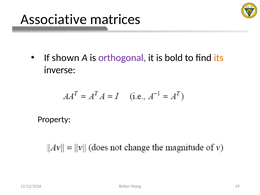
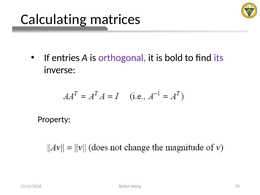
Associative: Associative -> Calculating
shown: shown -> entries
its colour: orange -> purple
